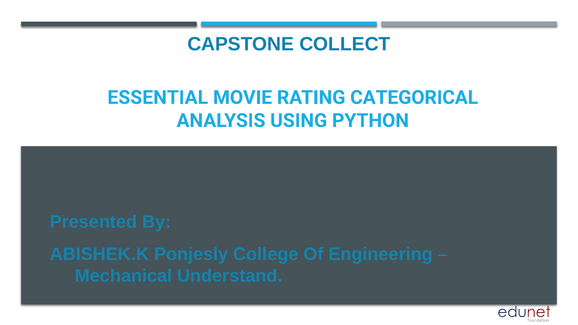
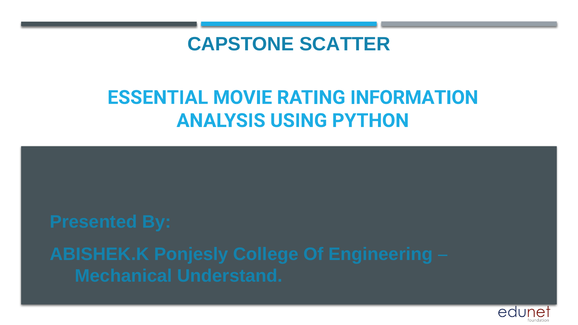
COLLECT: COLLECT -> SCATTER
CATEGORICAL: CATEGORICAL -> INFORMATION
